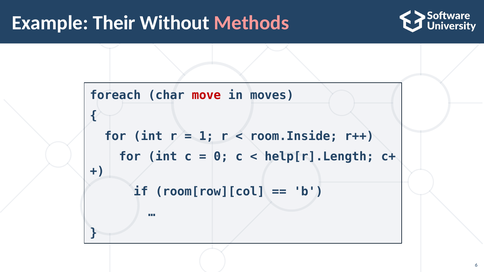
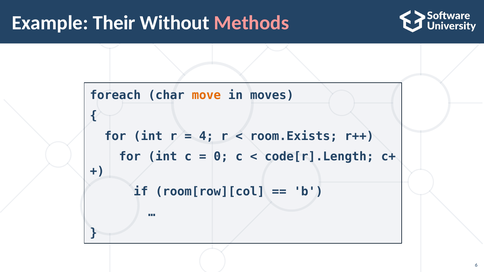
move colour: red -> orange
1: 1 -> 4
room.Inside: room.Inside -> room.Exists
help[r].Length: help[r].Length -> code[r].Length
